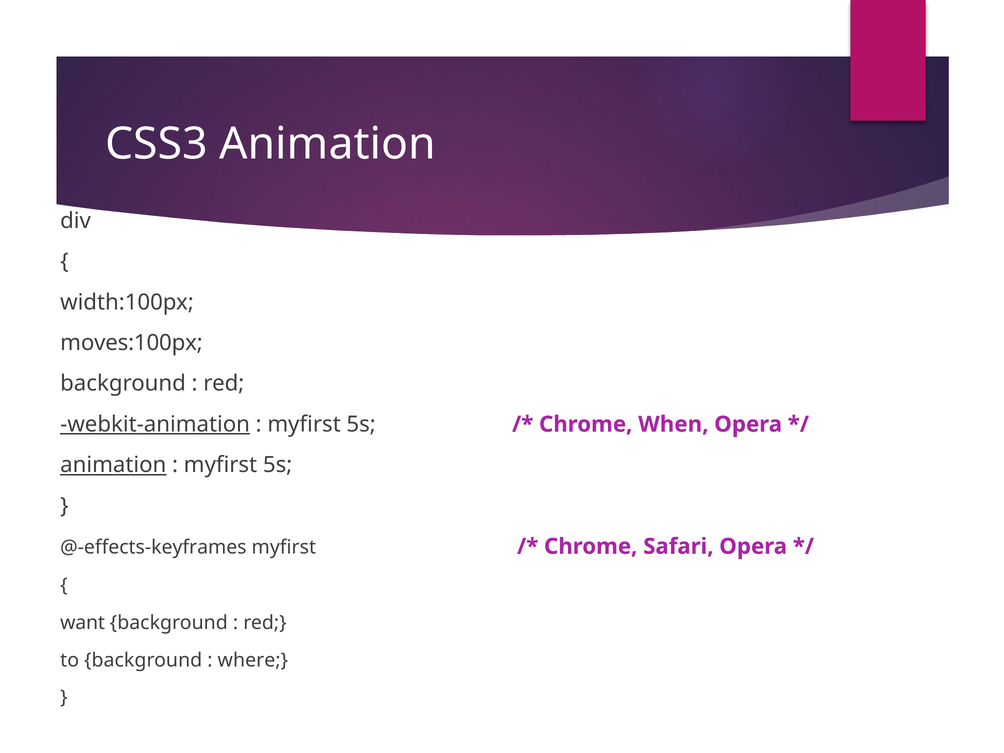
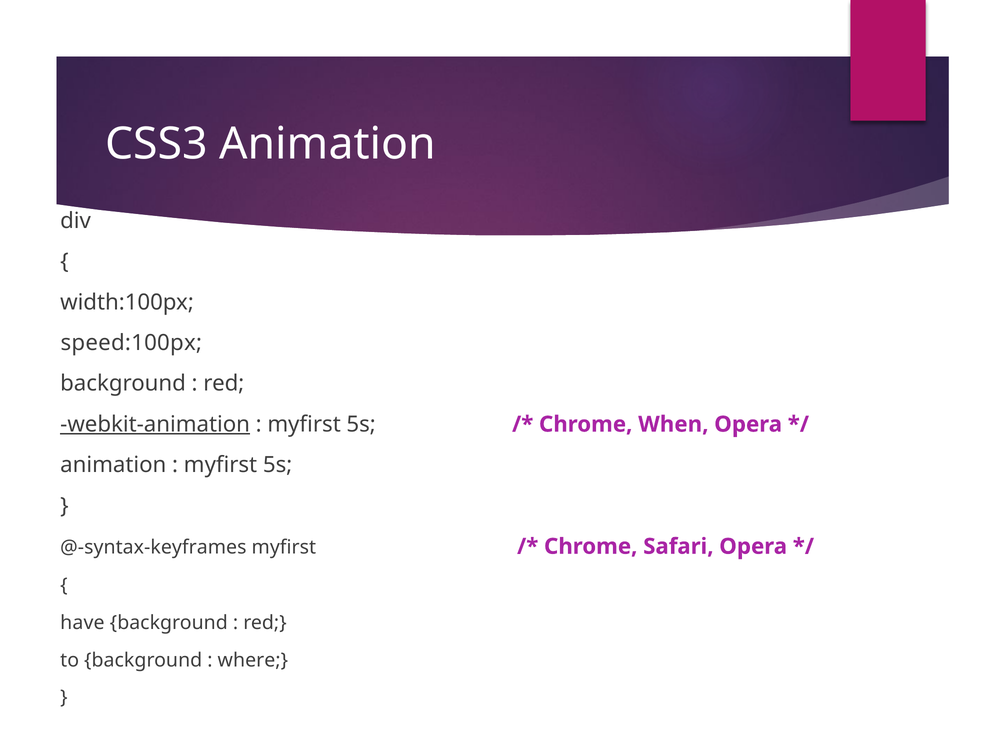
moves:100px: moves:100px -> speed:100px
animation at (113, 465) underline: present -> none
@-effects-keyframes: @-effects-keyframes -> @-syntax-keyframes
want: want -> have
